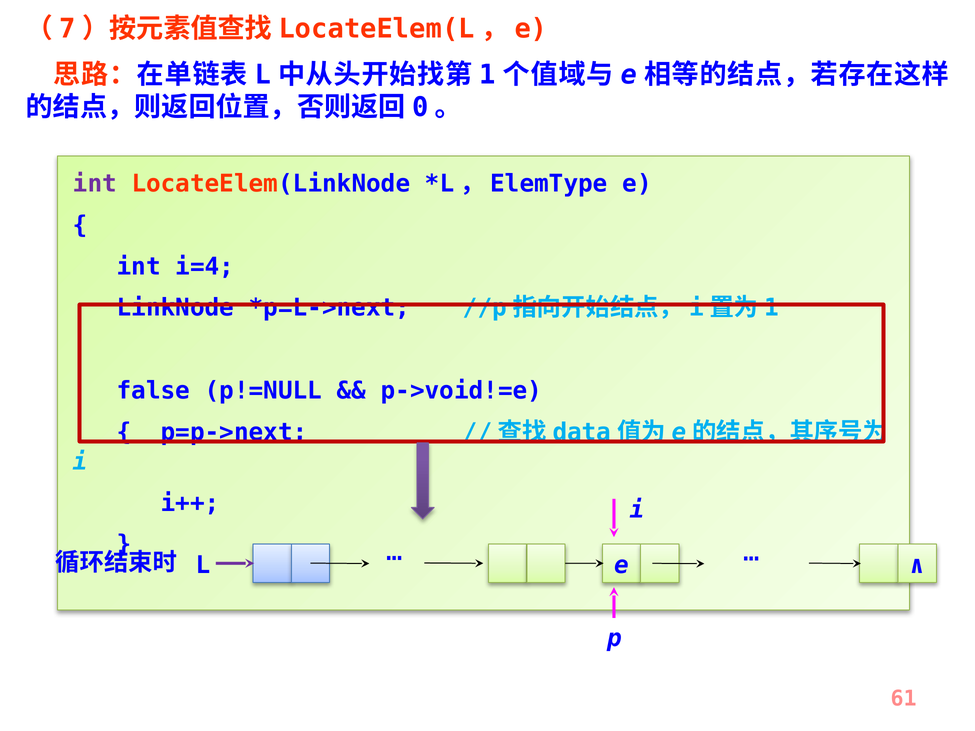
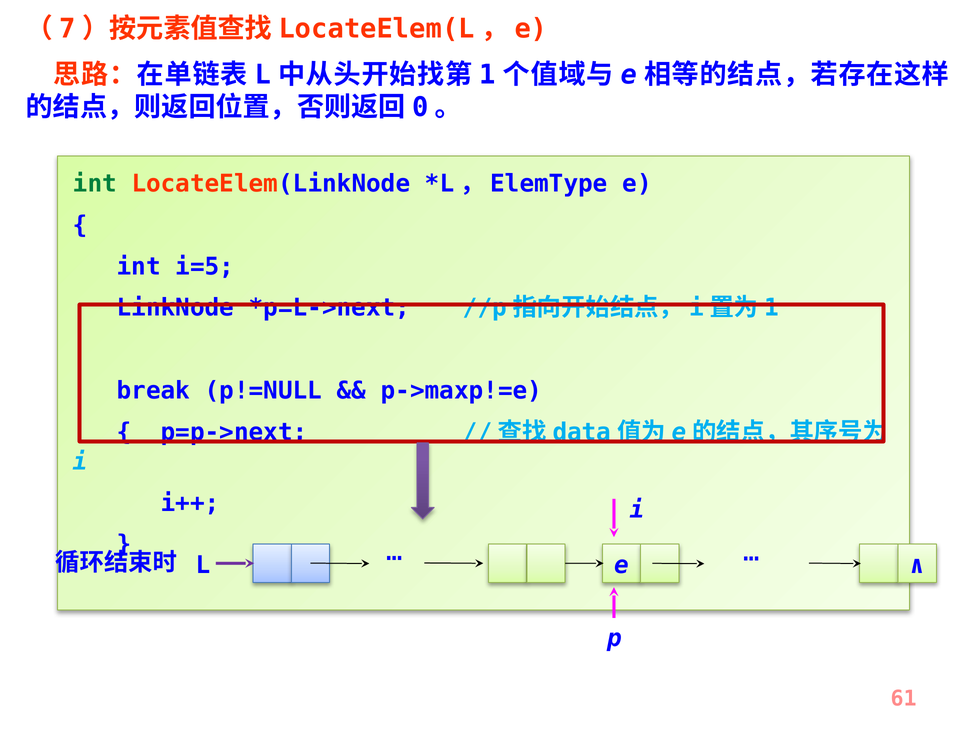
int at (95, 184) colour: purple -> green
i=4: i=4 -> i=5
false: false -> break
p->void!=e: p->void!=e -> p->maxp!=e
